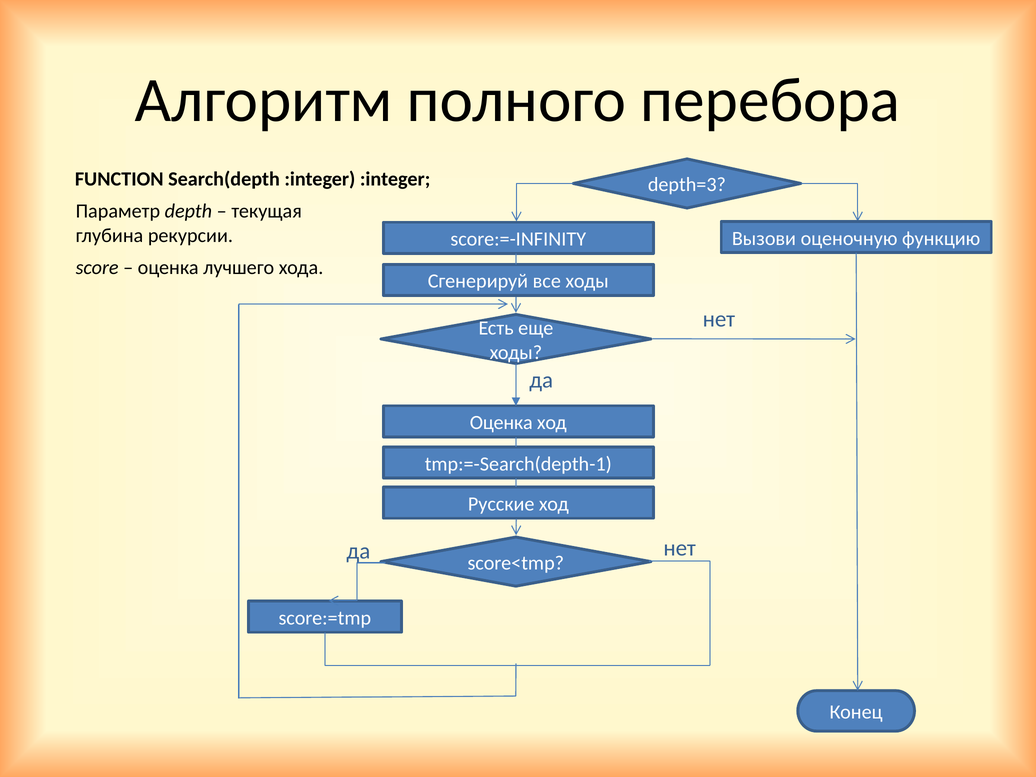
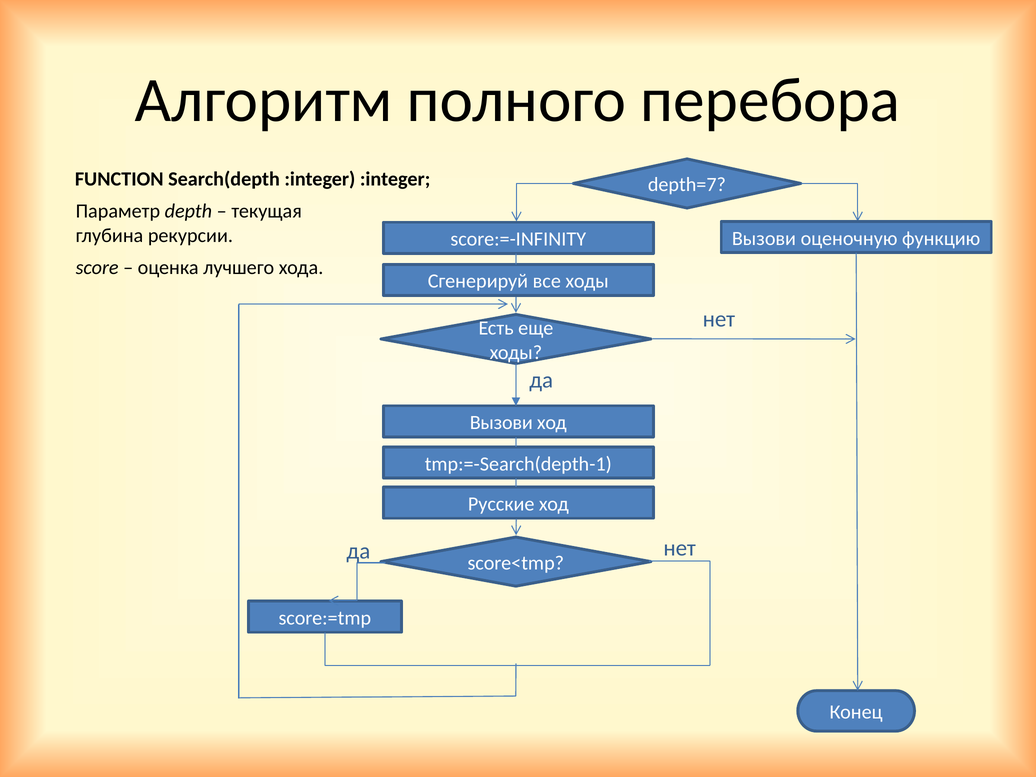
depth=3: depth=3 -> depth=7
Оценка at (501, 423): Оценка -> Вызови
